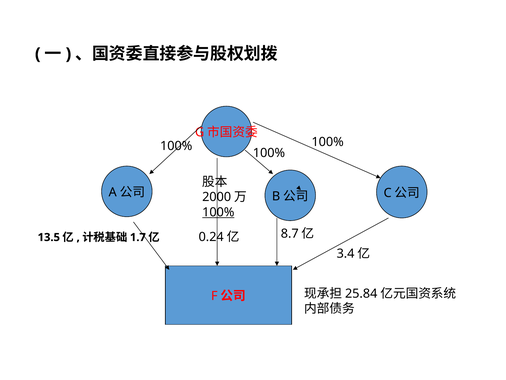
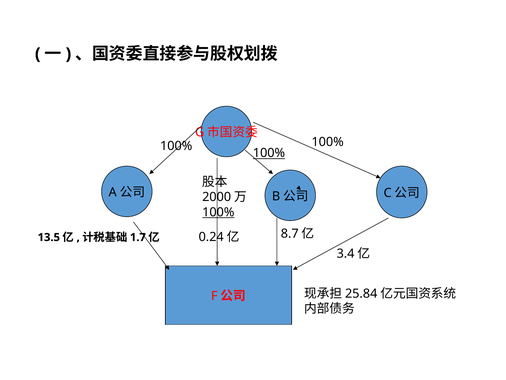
100% at (269, 153) underline: none -> present
